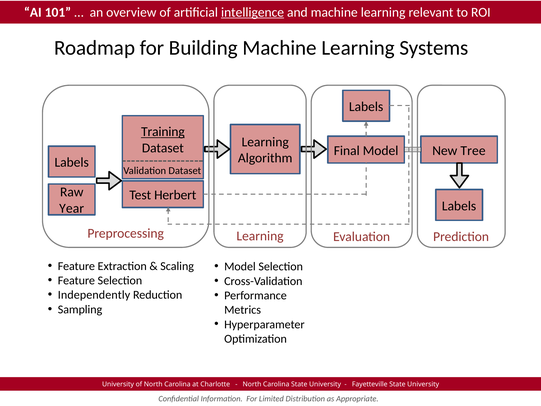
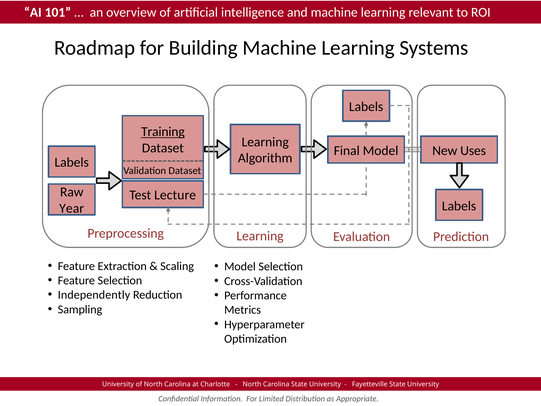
intelligence underline: present -> none
Tree: Tree -> Uses
Herbert: Herbert -> Lecture
